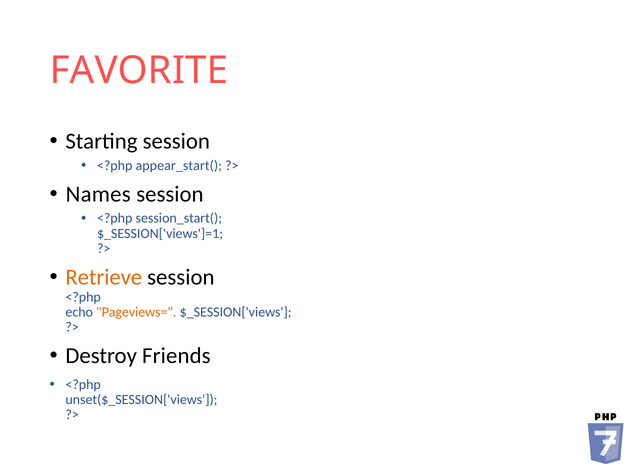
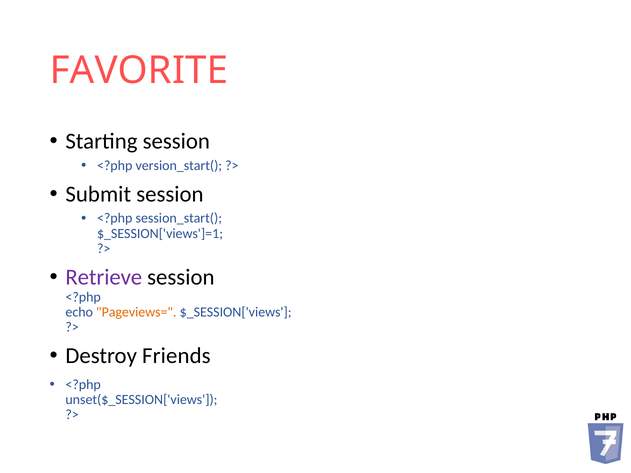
appear_start(: appear_start( -> version_start(
Names: Names -> Submit
Retrieve colour: orange -> purple
